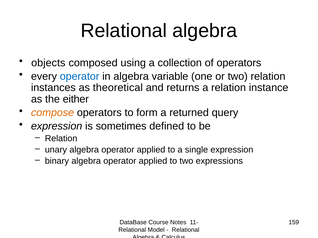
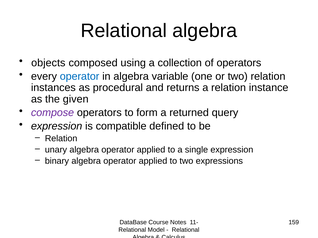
theoretical: theoretical -> procedural
either: either -> given
compose colour: orange -> purple
sometimes: sometimes -> compatible
